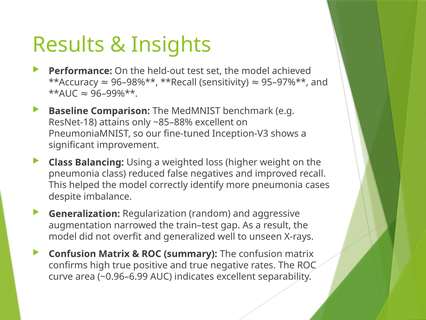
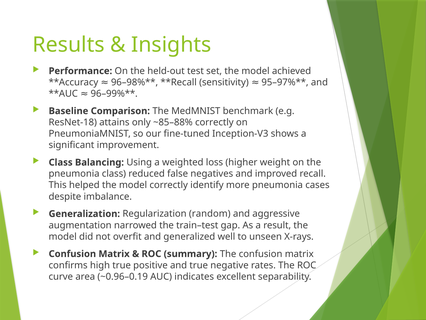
~85–88% excellent: excellent -> correctly
~0.96–6.99: ~0.96–6.99 -> ~0.96–0.19
